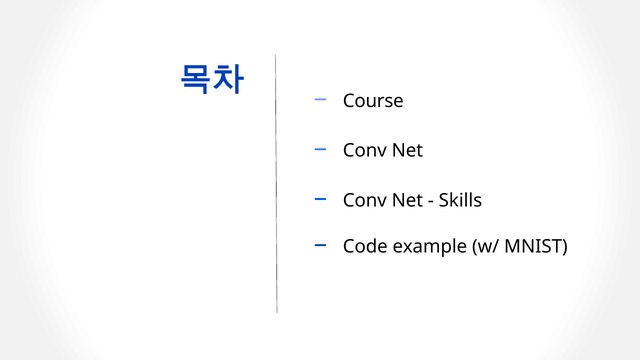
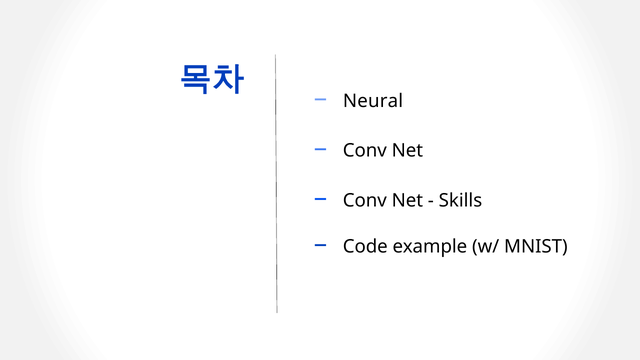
Course: Course -> Neural
